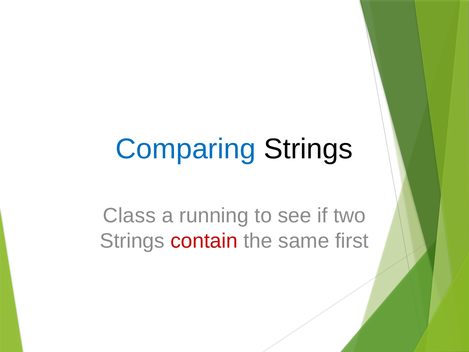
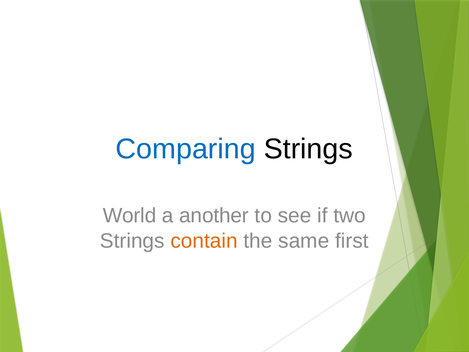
Class: Class -> World
running: running -> another
contain colour: red -> orange
